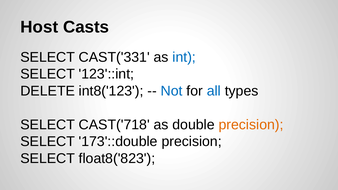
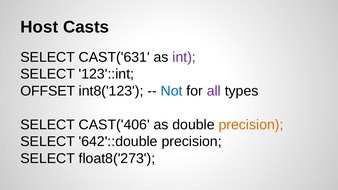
CAST('331: CAST('331 -> CAST('631
int colour: blue -> purple
DELETE: DELETE -> OFFSET
all colour: blue -> purple
CAST('718: CAST('718 -> CAST('406
173'::double: 173'::double -> 642'::double
float8('823: float8('823 -> float8('273
